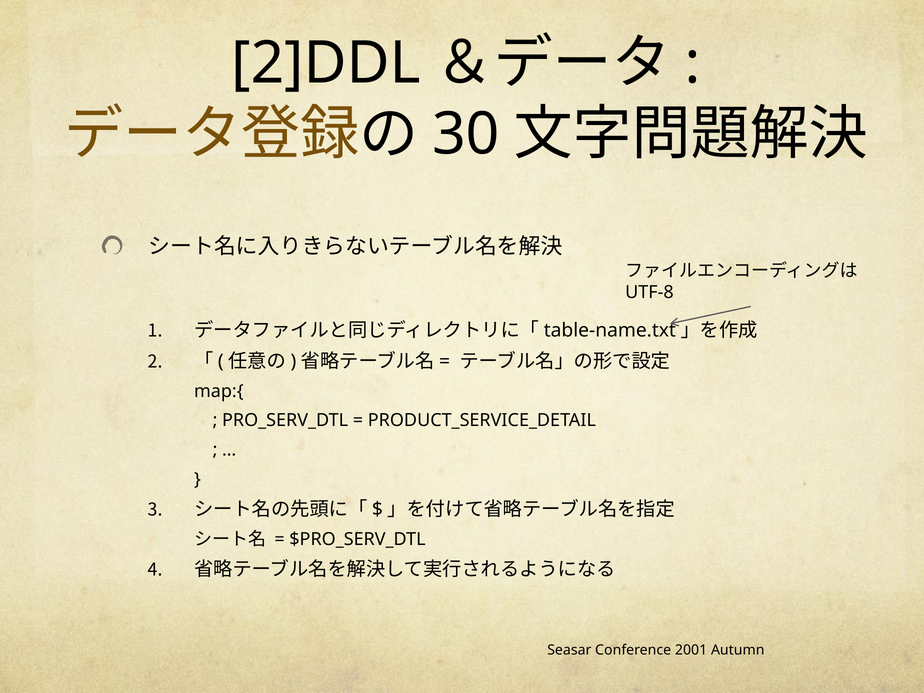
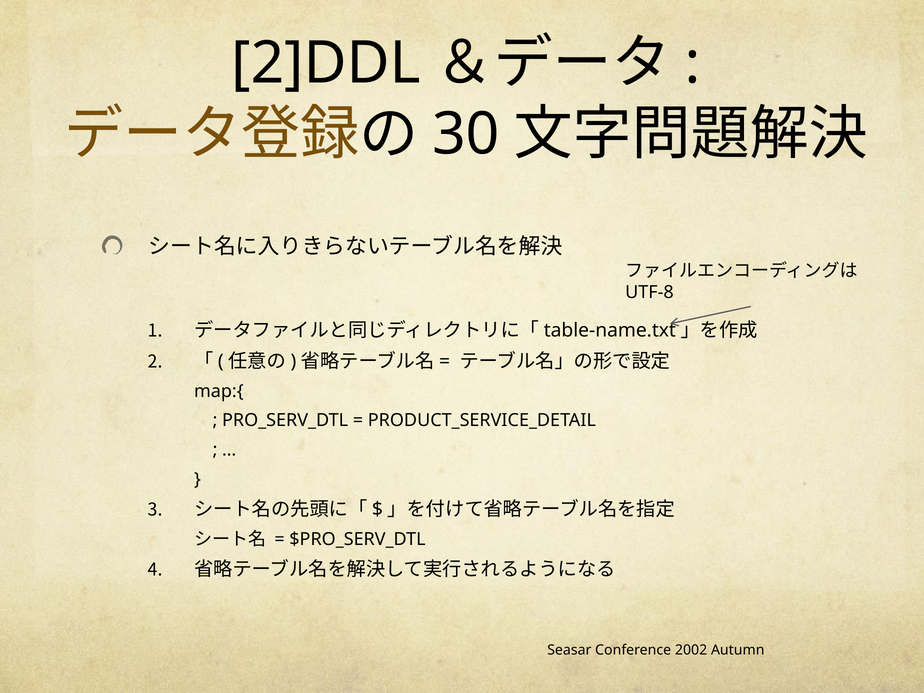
2001: 2001 -> 2002
